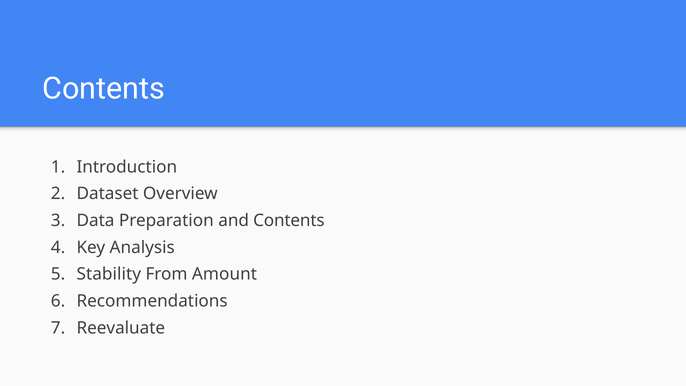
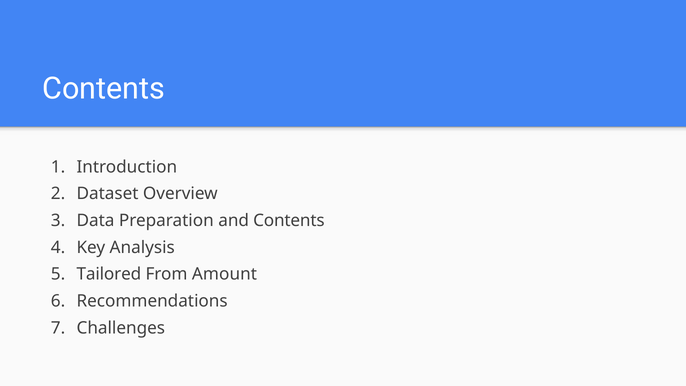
Stability: Stability -> Tailored
Reevaluate: Reevaluate -> Challenges
